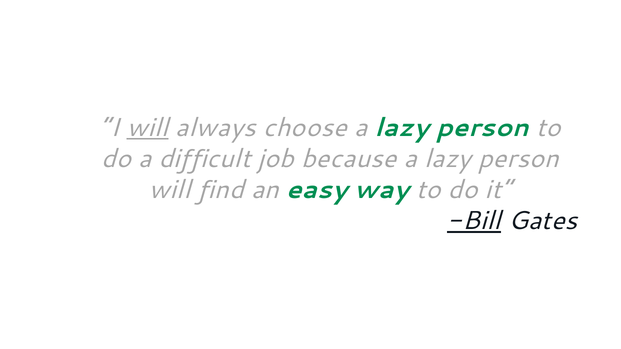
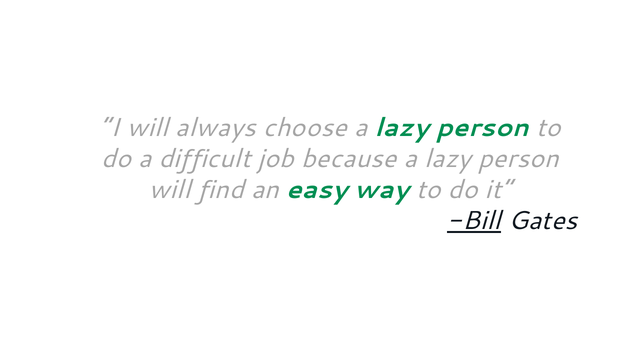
will at (148, 128) underline: present -> none
